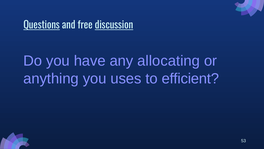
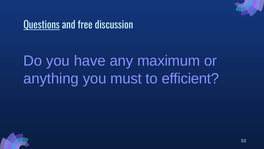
discussion underline: present -> none
allocating: allocating -> maximum
uses: uses -> must
